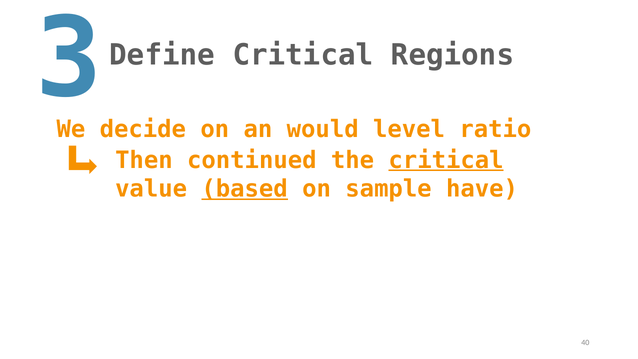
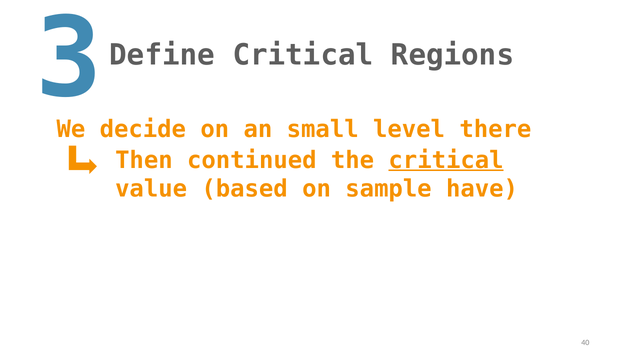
would: would -> small
ratio: ratio -> there
based underline: present -> none
